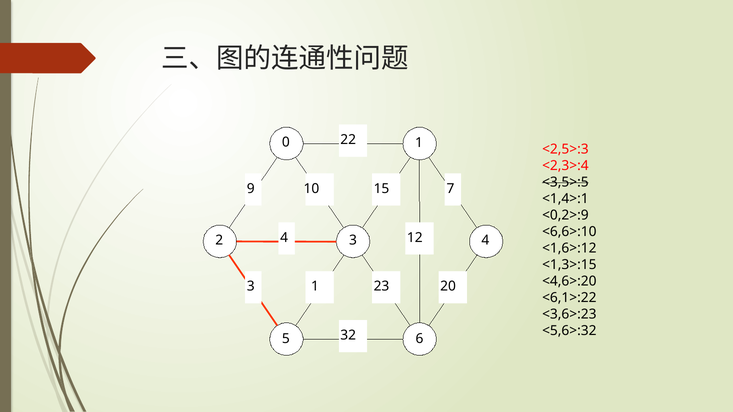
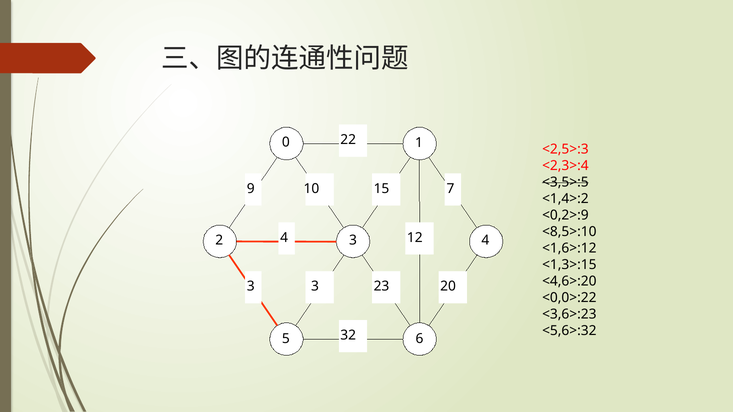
<1,4>:1: <1,4>:1 -> <1,4>:2
<6,6>:10: <6,6>:10 -> <8,5>:10
3 1: 1 -> 3
<6,1>:22: <6,1>:22 -> <0,0>:22
